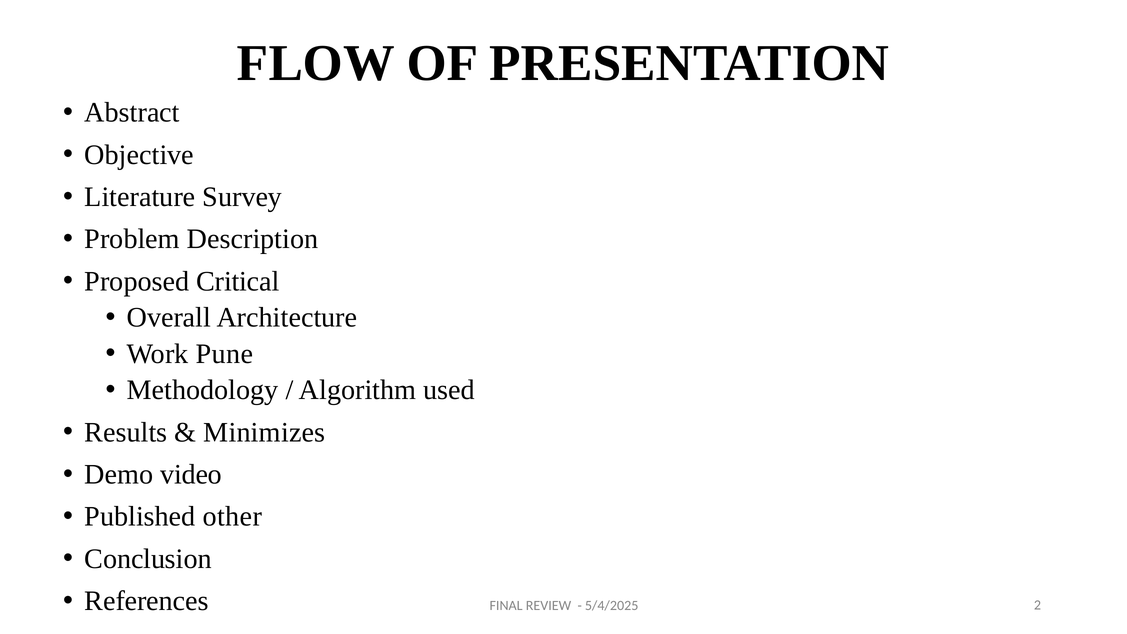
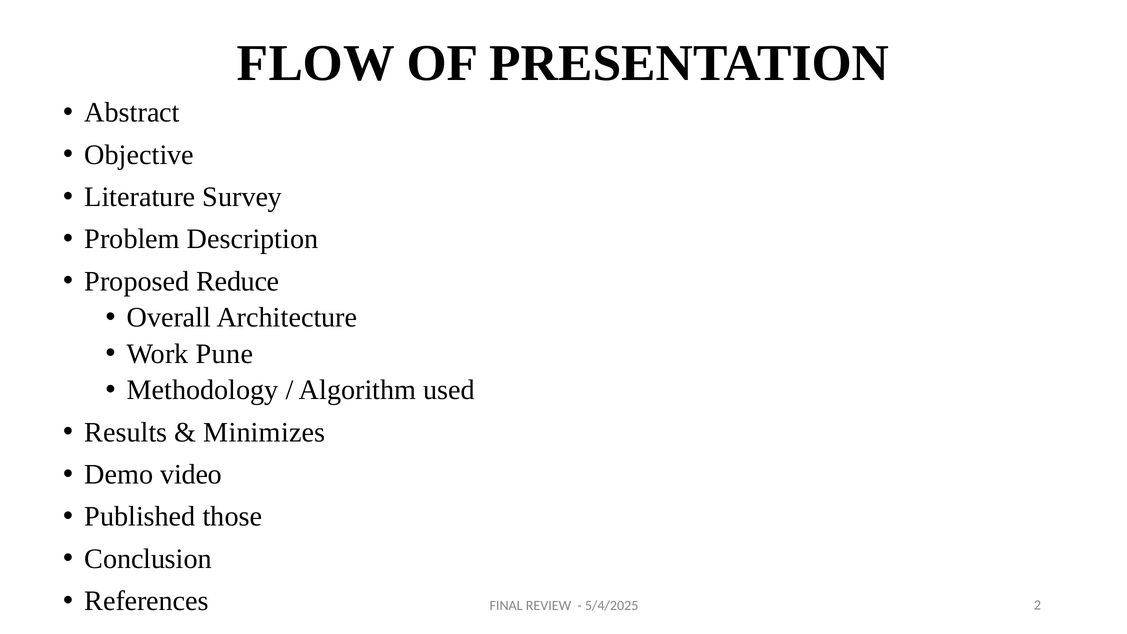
Critical: Critical -> Reduce
other: other -> those
